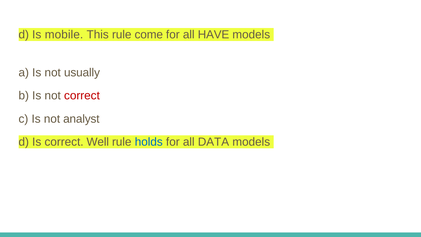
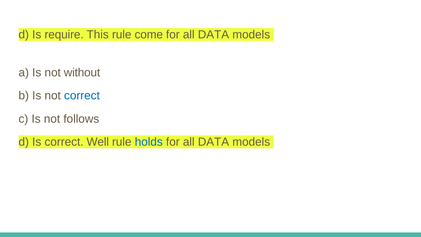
mobile: mobile -> require
HAVE at (214, 35): HAVE -> DATA
usually: usually -> without
correct at (82, 96) colour: red -> blue
analyst: analyst -> follows
